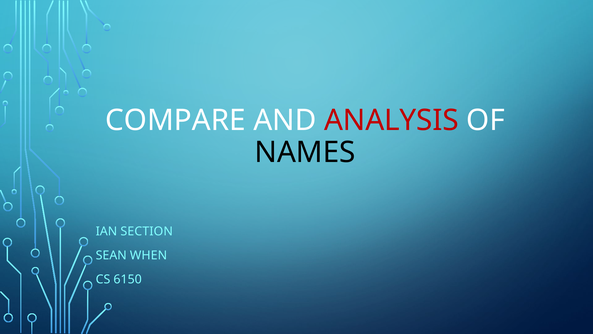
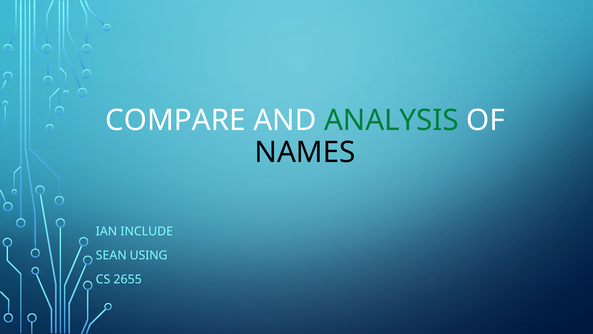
ANALYSIS colour: red -> green
SECTION: SECTION -> INCLUDE
WHEN: WHEN -> USING
6150: 6150 -> 2655
